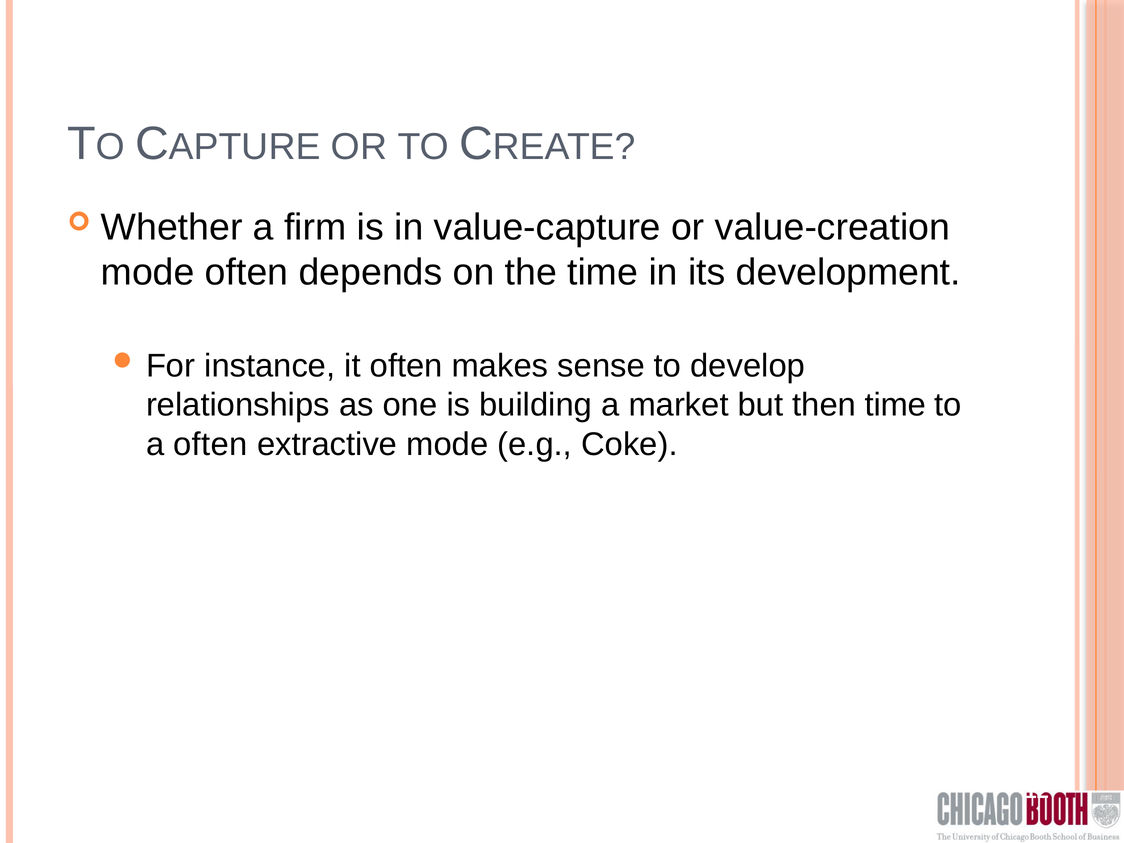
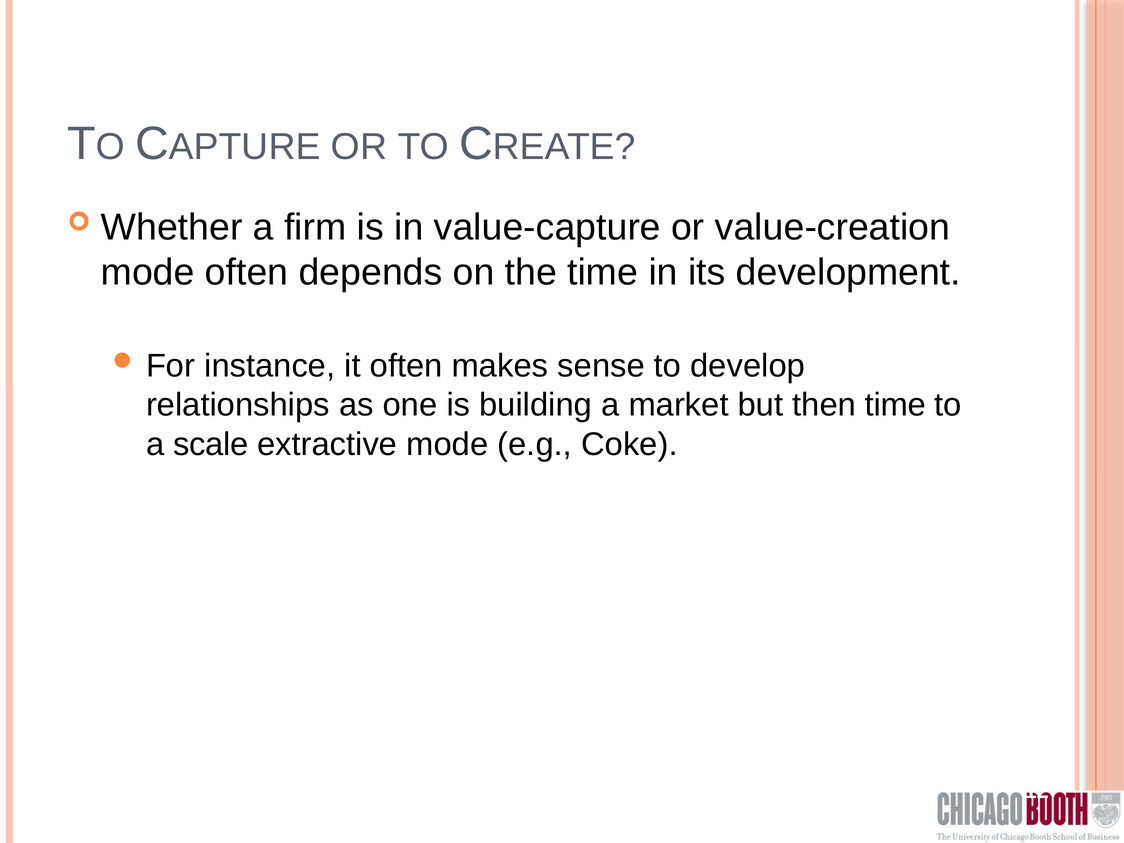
a often: often -> scale
